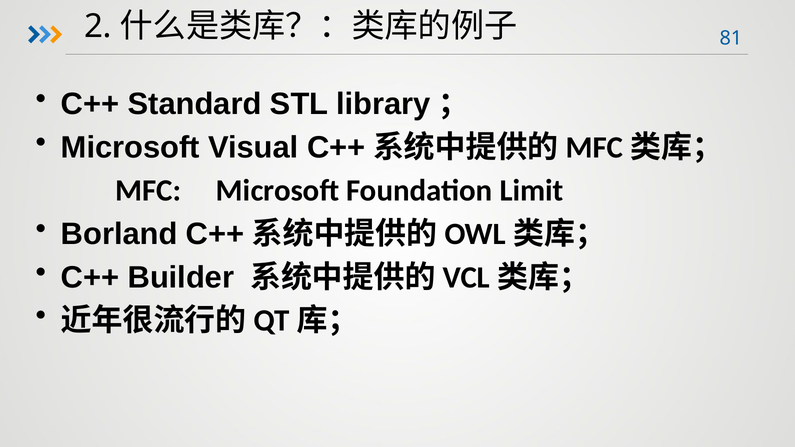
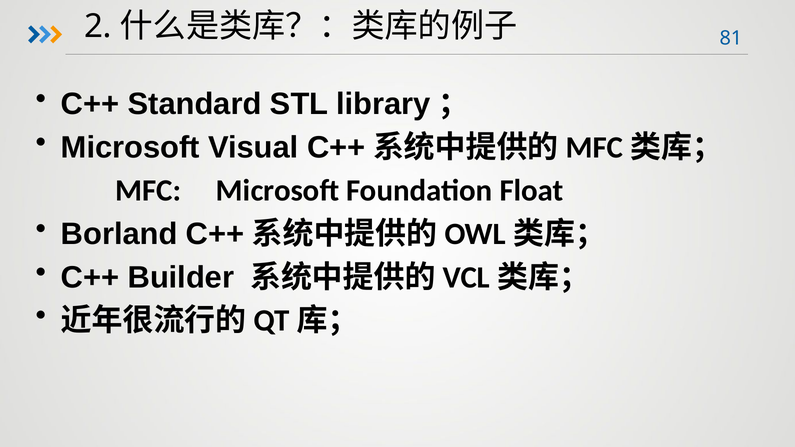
Limit: Limit -> Float
